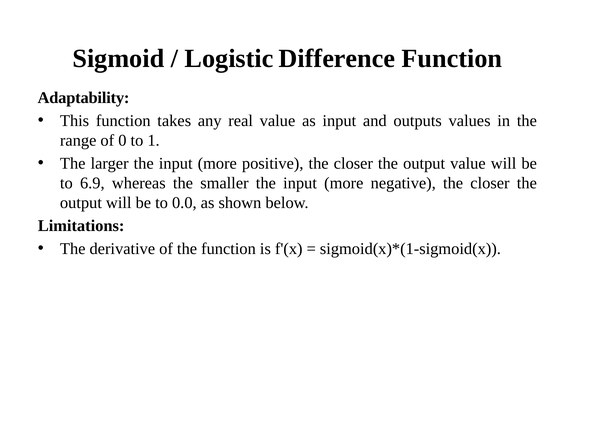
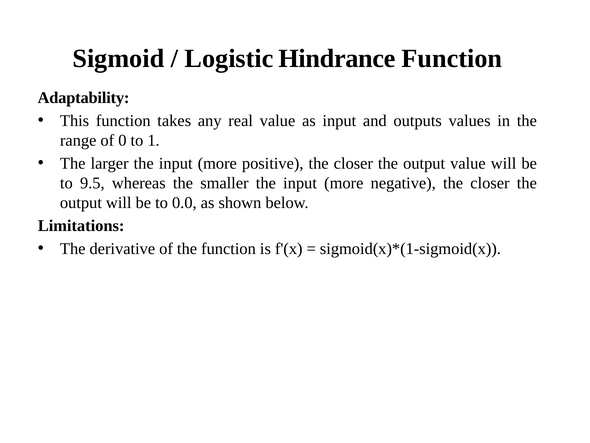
Difference: Difference -> Hindrance
6.9: 6.9 -> 9.5
